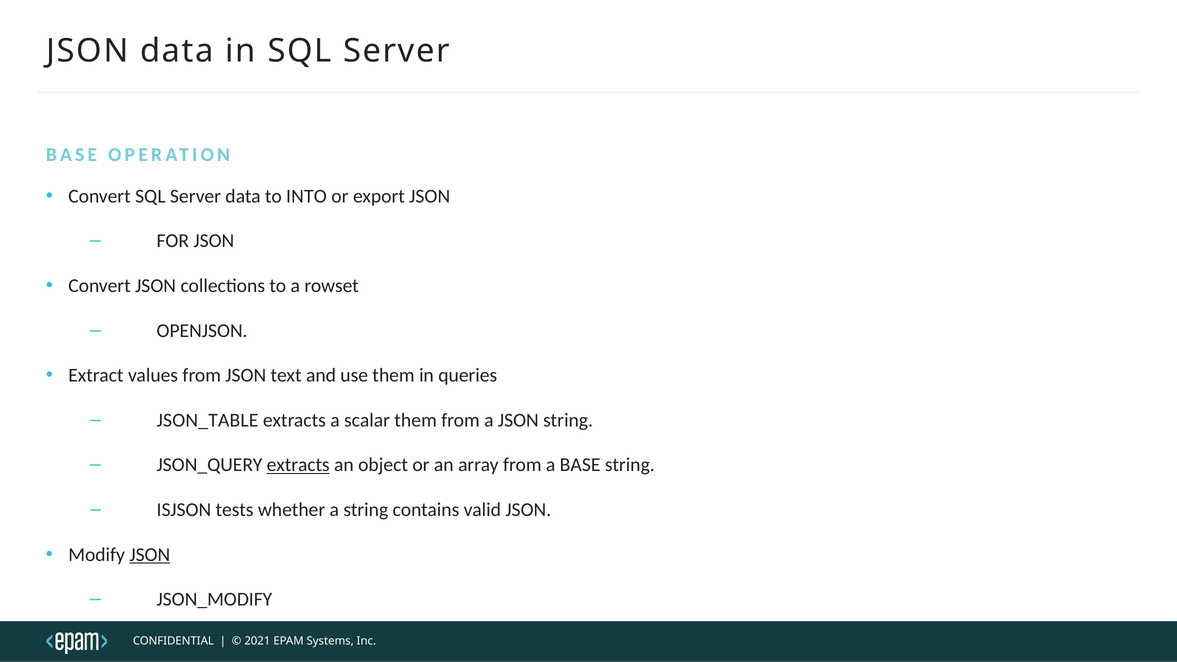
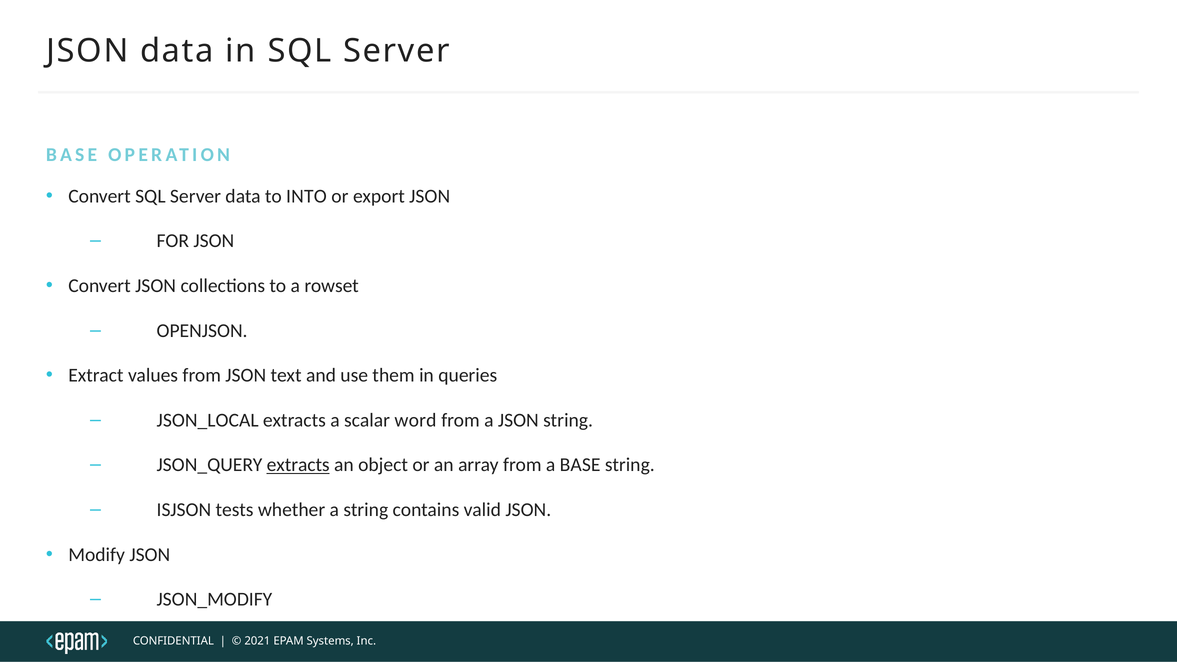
JSON_TABLE: JSON_TABLE -> JSON_LOCAL
scalar them: them -> word
JSON at (150, 555) underline: present -> none
